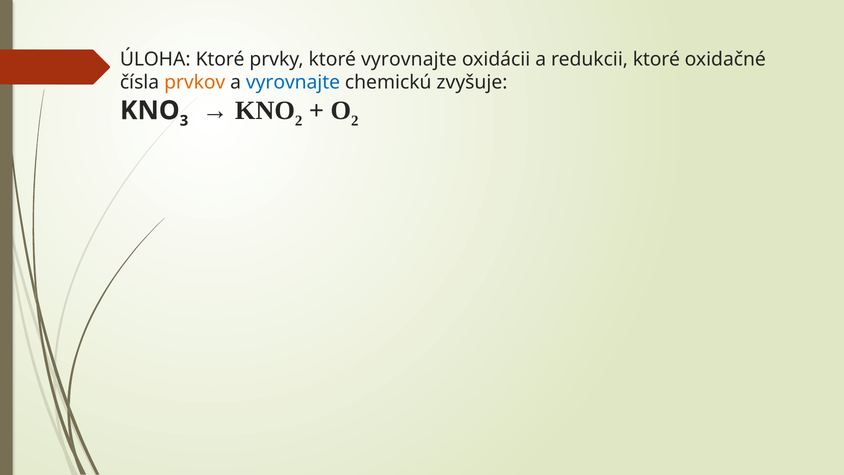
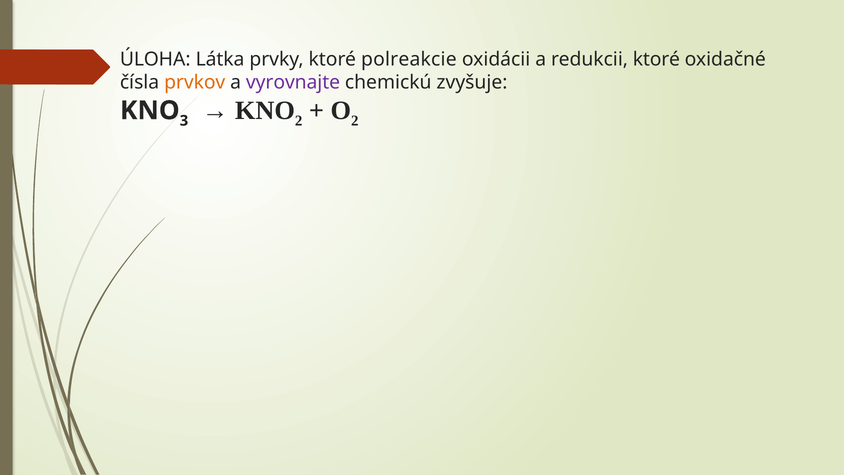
ÚLOHA Ktoré: Ktoré -> Látka
ktoré vyrovnajte: vyrovnajte -> polreakcie
vyrovnajte at (293, 83) colour: blue -> purple
